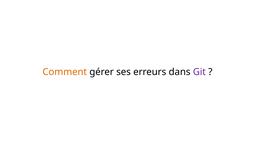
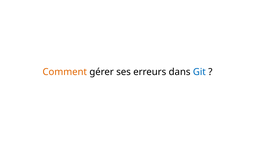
Git colour: purple -> blue
